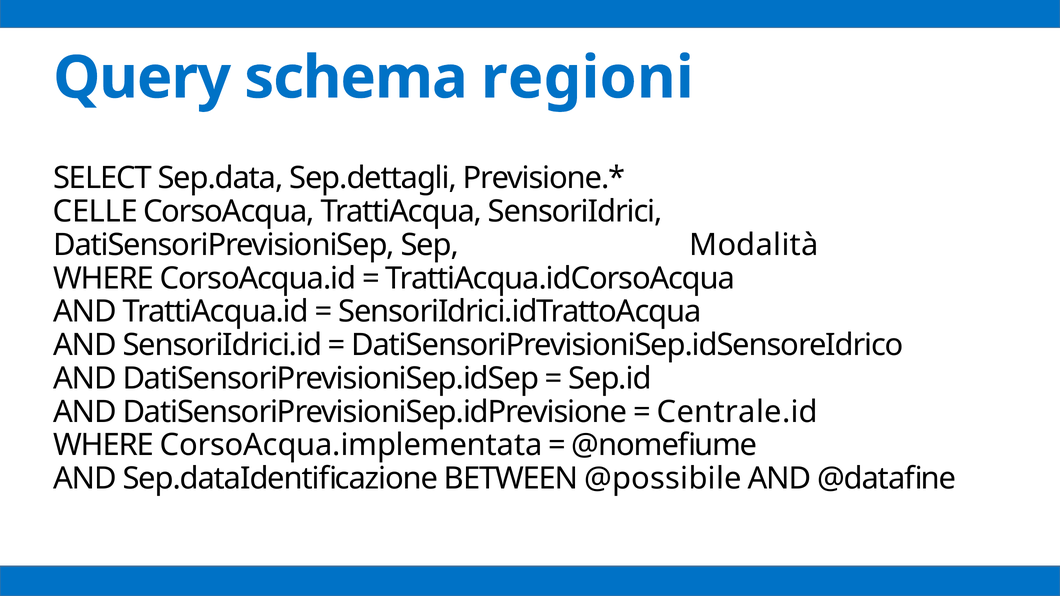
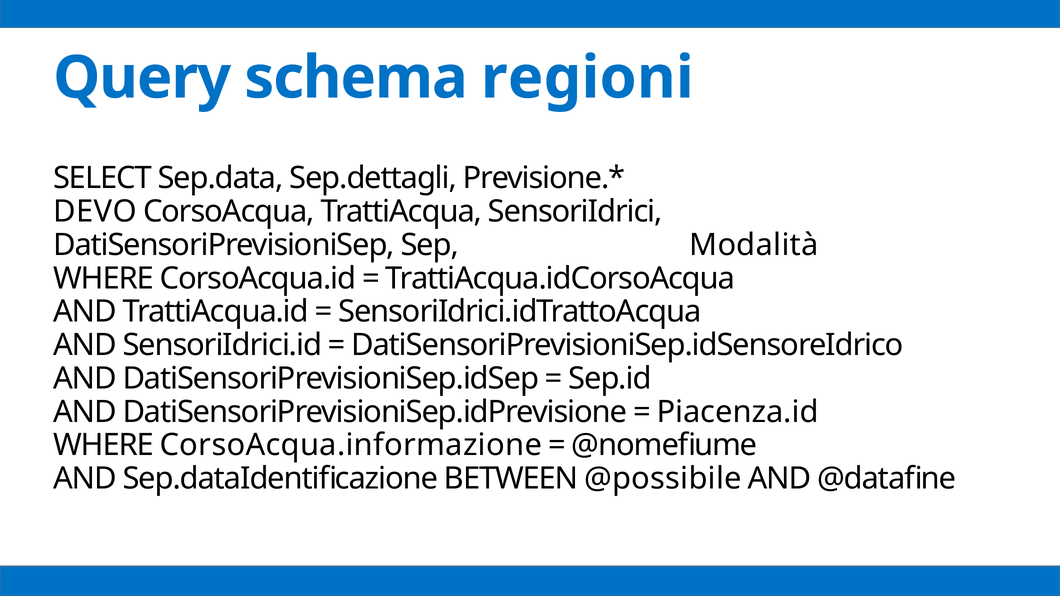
CELLE: CELLE -> DEVO
Centrale.id: Centrale.id -> Piacenza.id
CorsoAcqua.implementata: CorsoAcqua.implementata -> CorsoAcqua.informazione
